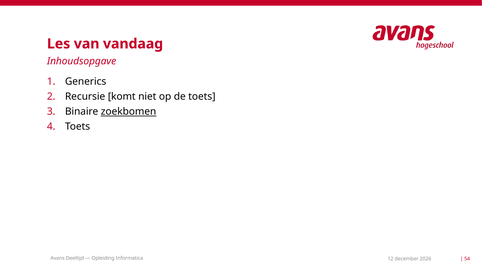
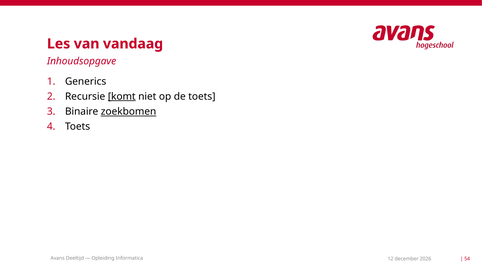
komt underline: none -> present
